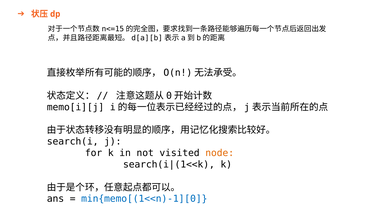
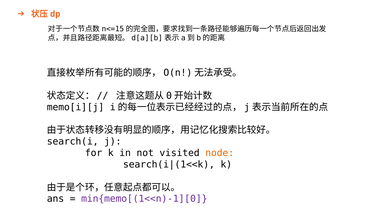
min{memo[(1<<n)-1][0 colour: blue -> purple
